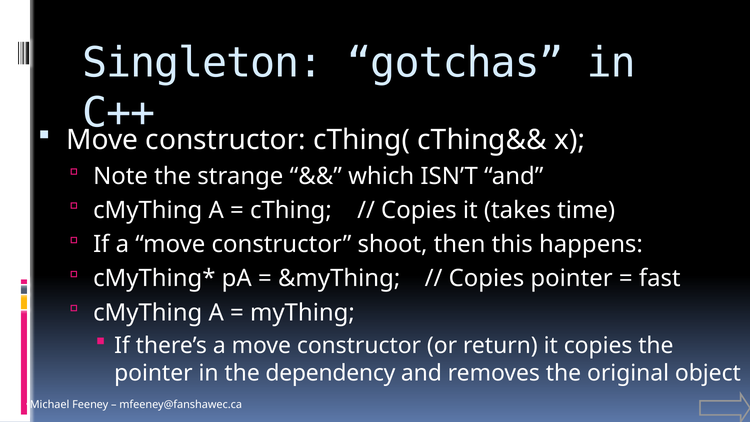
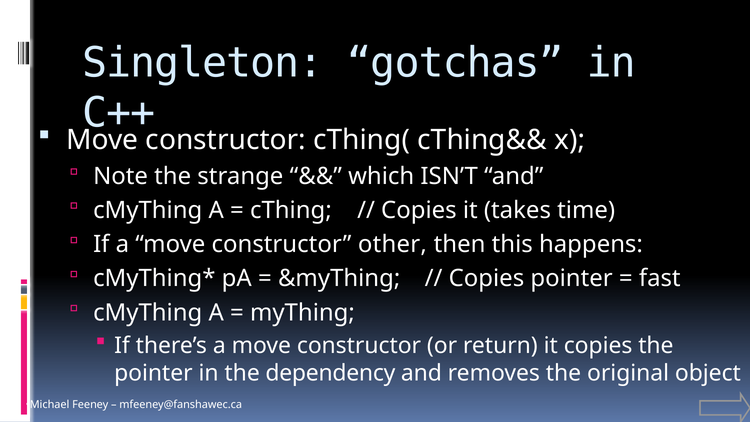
shoot: shoot -> other
